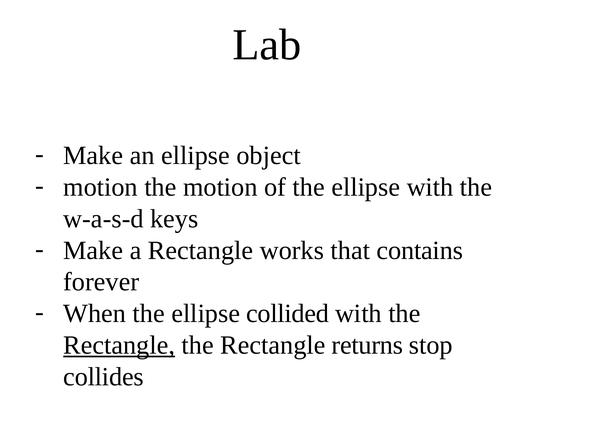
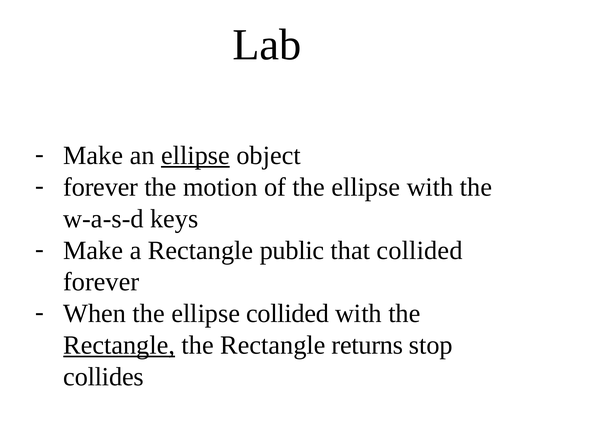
ellipse at (195, 156) underline: none -> present
motion at (101, 187): motion -> forever
works: works -> public
that contains: contains -> collided
